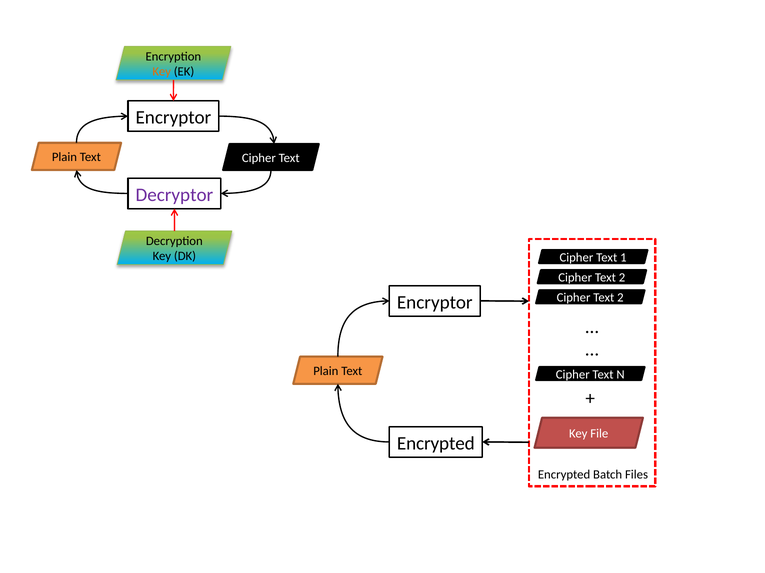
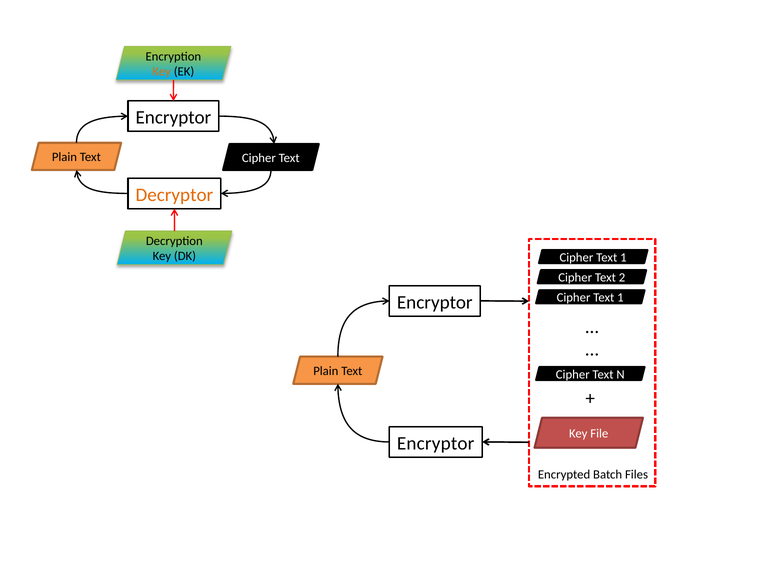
Decryptor colour: purple -> orange
2 at (620, 298): 2 -> 1
Encrypted at (436, 444): Encrypted -> Encryptor
